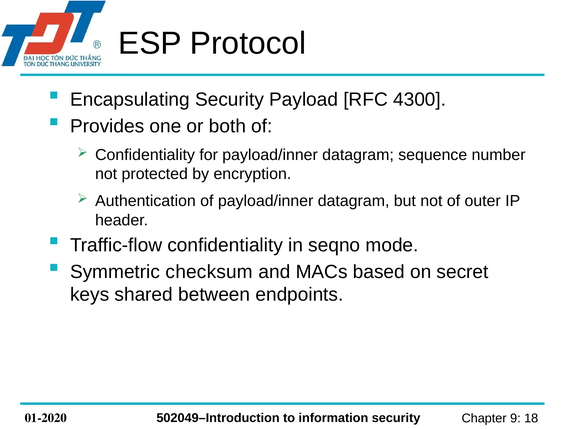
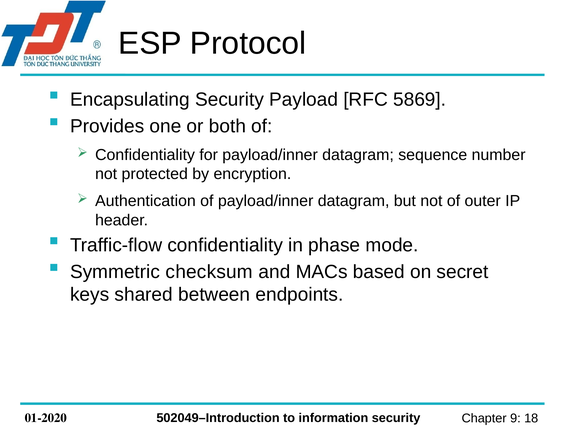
4300: 4300 -> 5869
seqno: seqno -> phase
